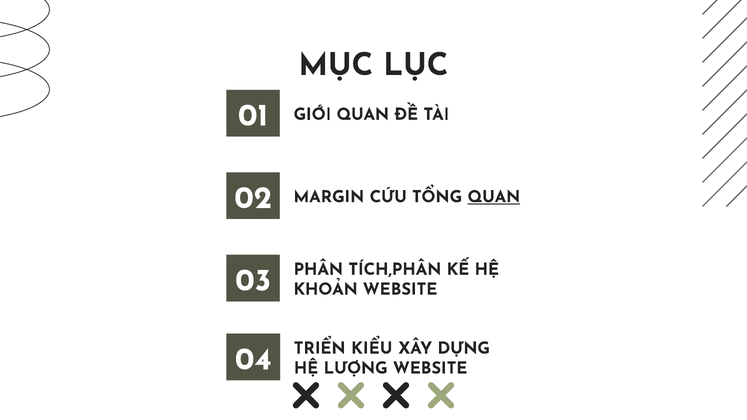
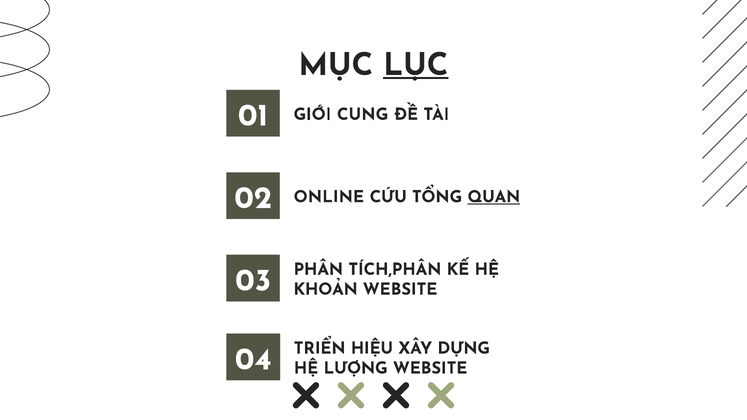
LỤC underline: none -> present
GIỚI QUAN: QUAN -> CUNG
MARGIN: MARGIN -> ONLINE
KIỂU: KIỂU -> HIỆU
